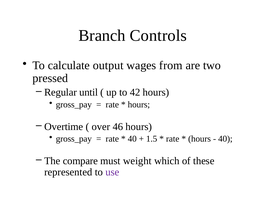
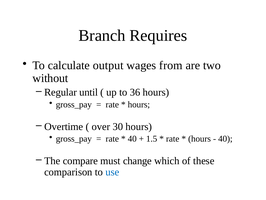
Controls: Controls -> Requires
pressed: pressed -> without
42: 42 -> 36
46: 46 -> 30
weight: weight -> change
represented: represented -> comparison
use colour: purple -> blue
